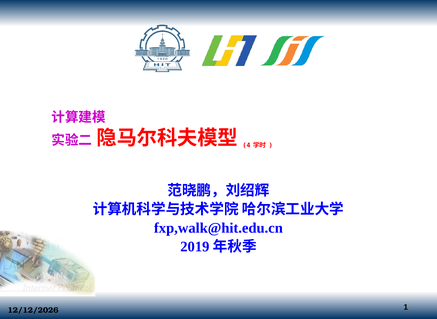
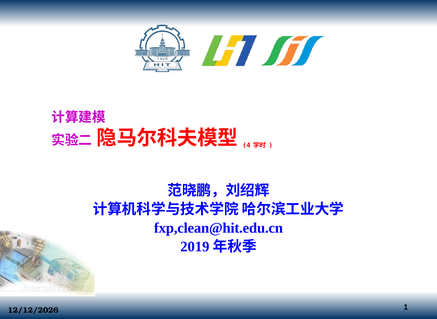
fxp,walk@hit.edu.cn: fxp,walk@hit.edu.cn -> fxp,clean@hit.edu.cn
